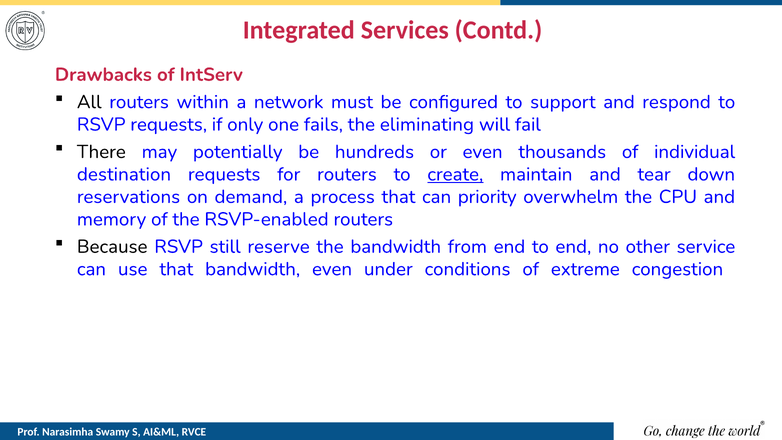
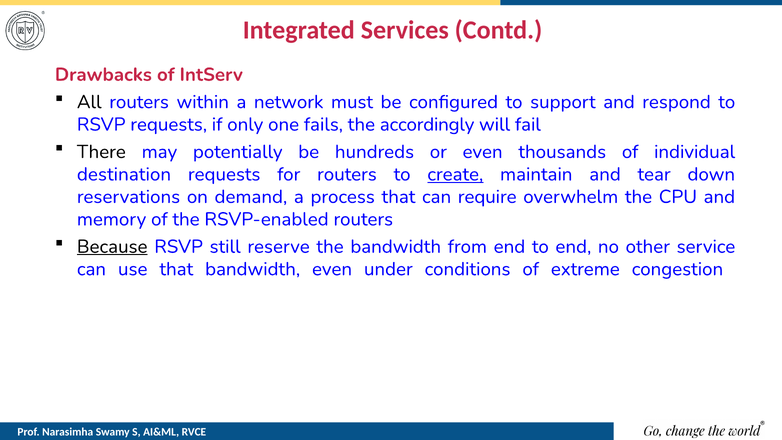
eliminating: eliminating -> accordingly
priority: priority -> require
Because underline: none -> present
